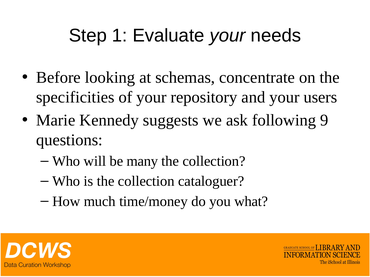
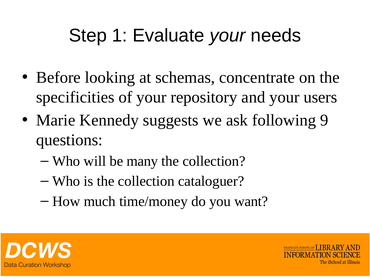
what: what -> want
